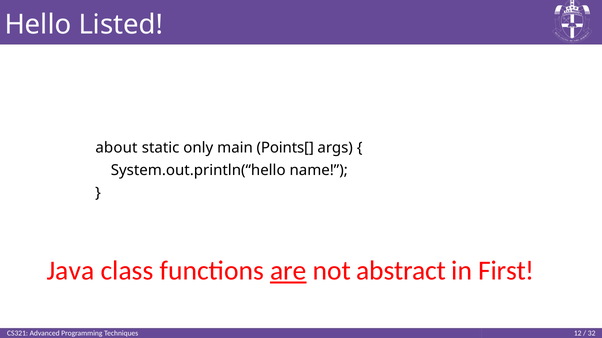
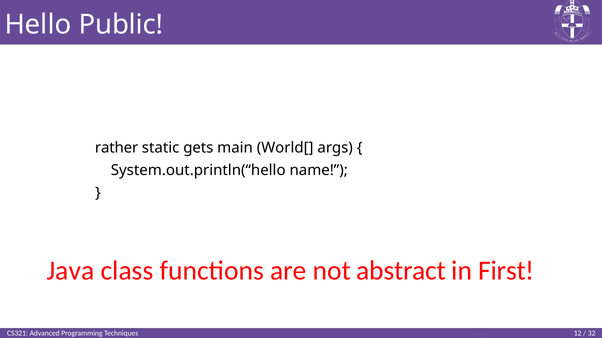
Listed: Listed -> Public
about: about -> rather
only: only -> gets
Points[: Points[ -> World[
are underline: present -> none
